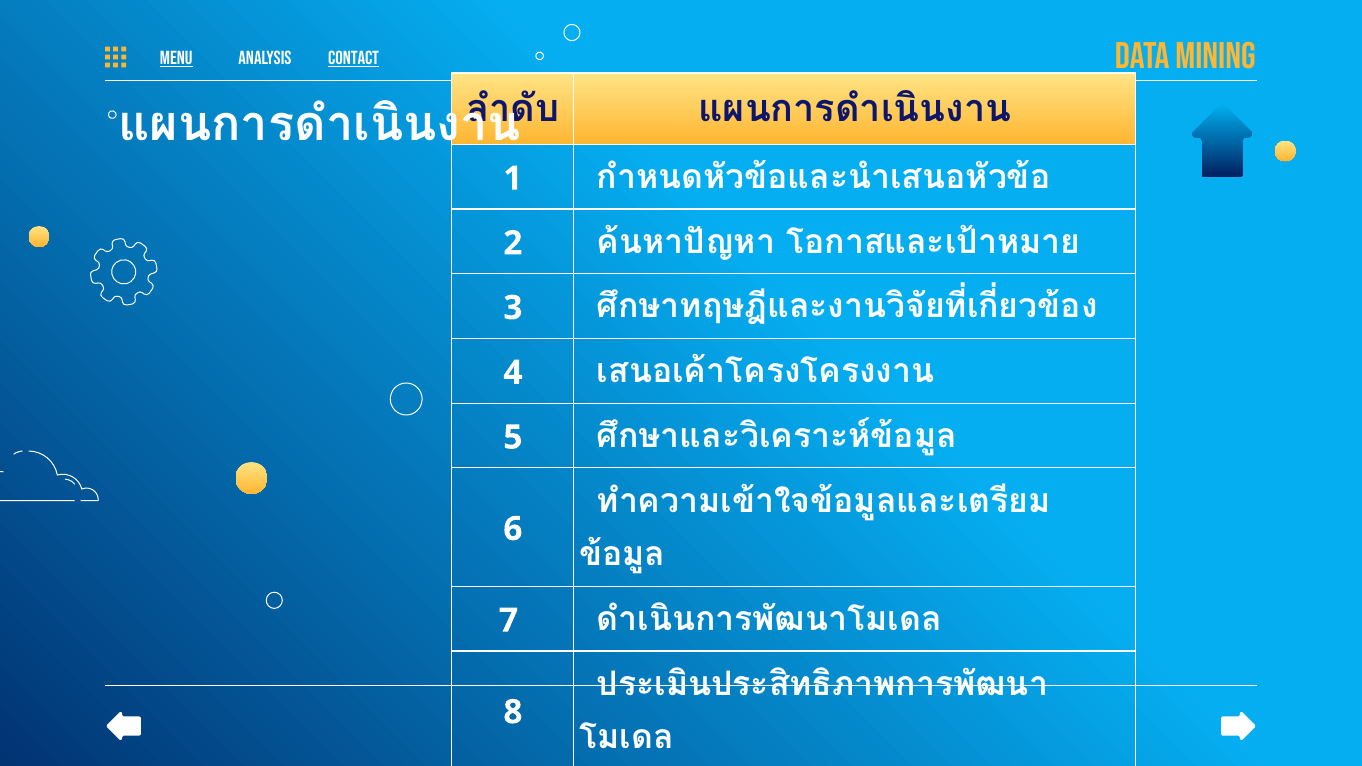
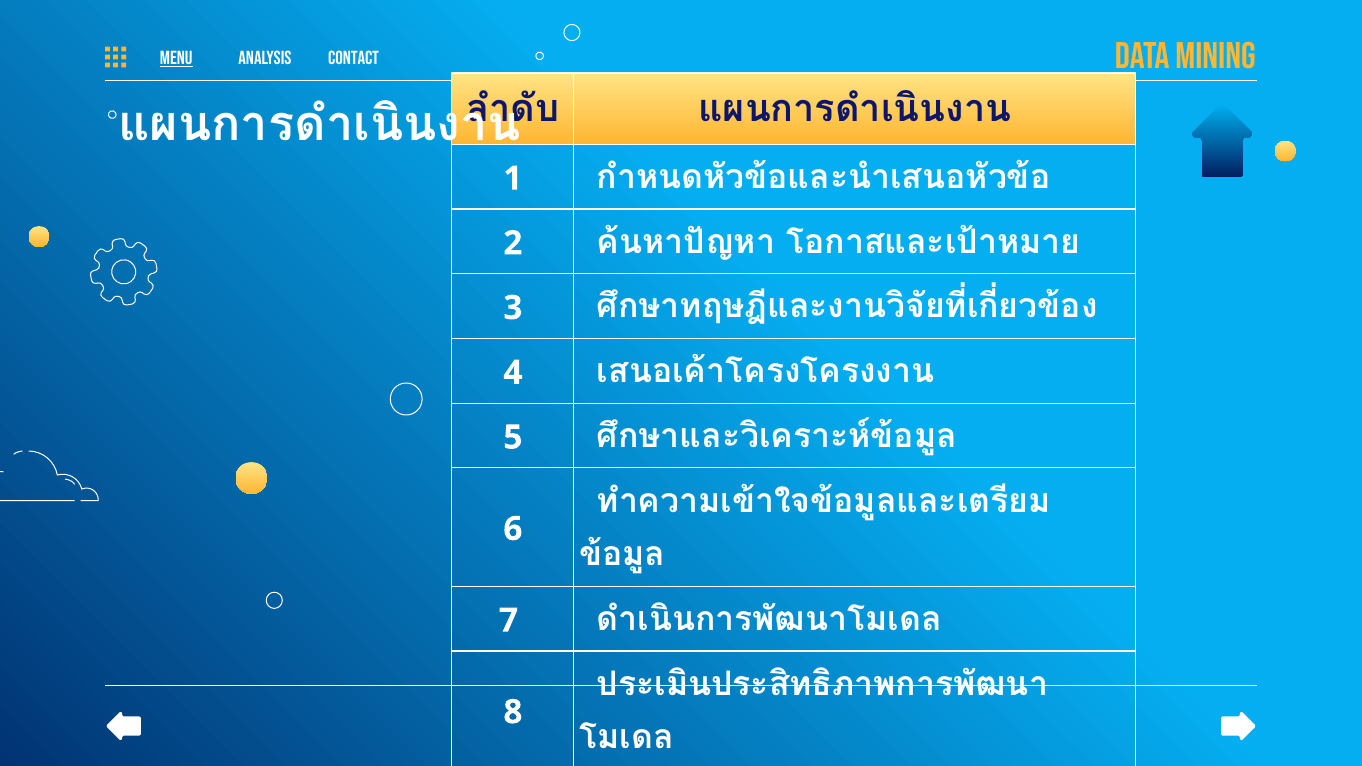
CONTACT underline: present -> none
